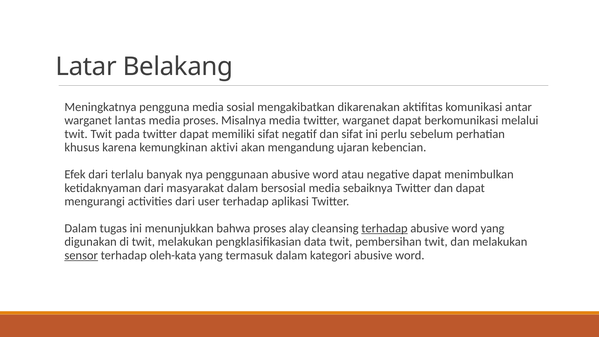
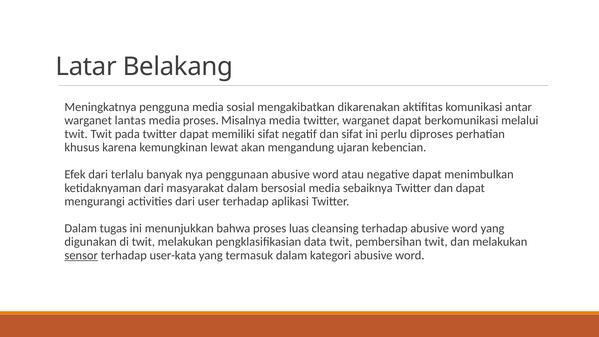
sebelum: sebelum -> diproses
aktivi: aktivi -> lewat
alay: alay -> luas
terhadap at (384, 228) underline: present -> none
oleh-kata: oleh-kata -> user-kata
